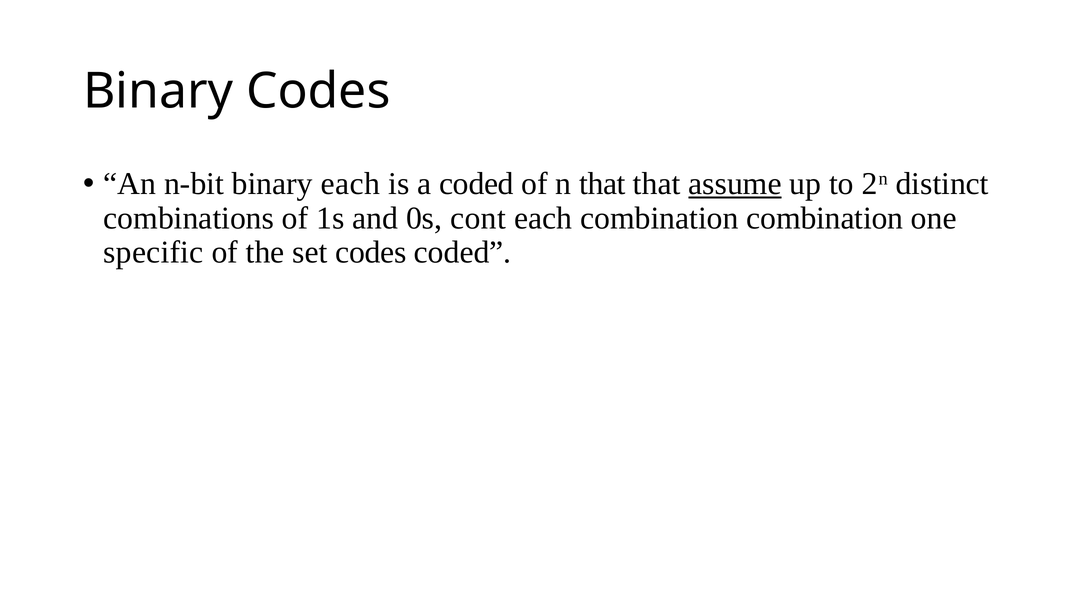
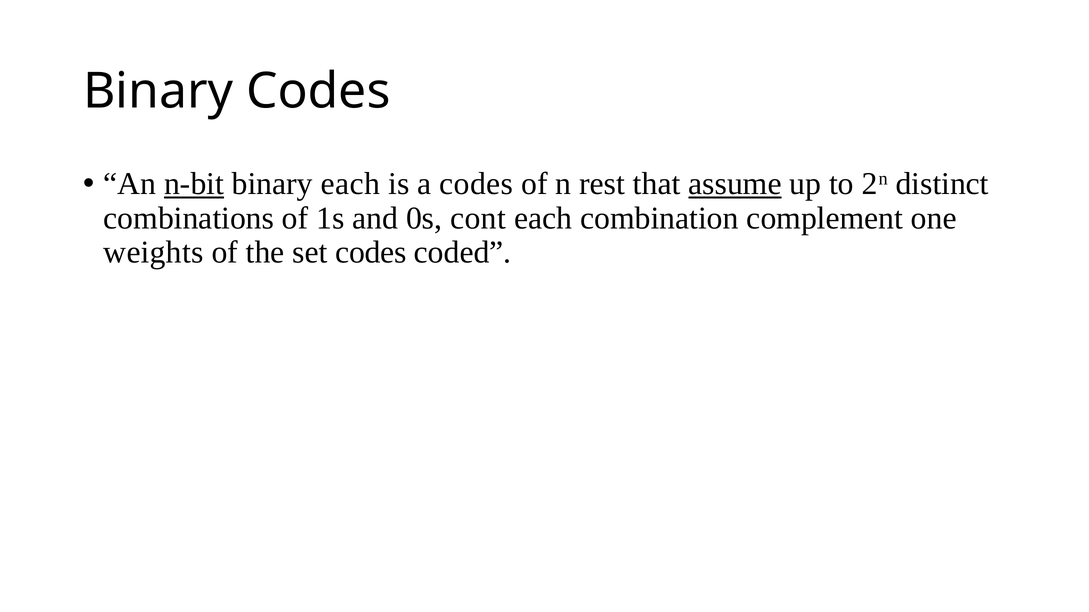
n-bit underline: none -> present
a coded: coded -> codes
n that: that -> rest
combination combination: combination -> complement
specific: specific -> weights
